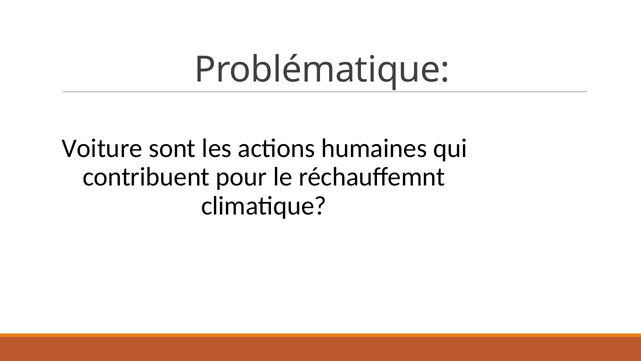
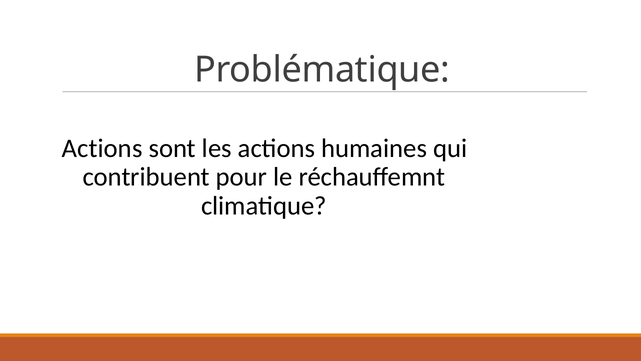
Voiture at (102, 148): Voiture -> Actions
